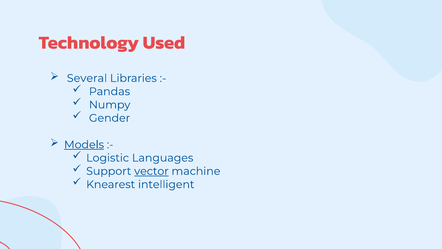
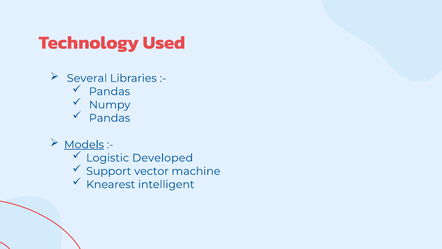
Gender at (110, 118): Gender -> Pandas
Languages: Languages -> Developed
vector underline: present -> none
